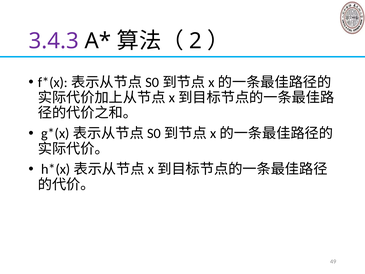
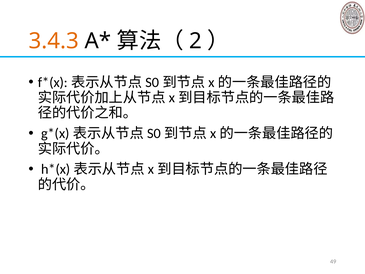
3.4.3 colour: purple -> orange
